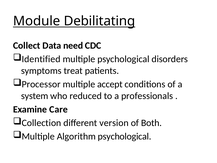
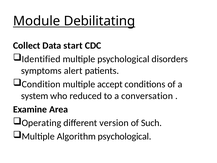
need: need -> start
treat: treat -> alert
Processor: Processor -> Condition
professionals: professionals -> conversation
Care: Care -> Area
Collection: Collection -> Operating
Both: Both -> Such
